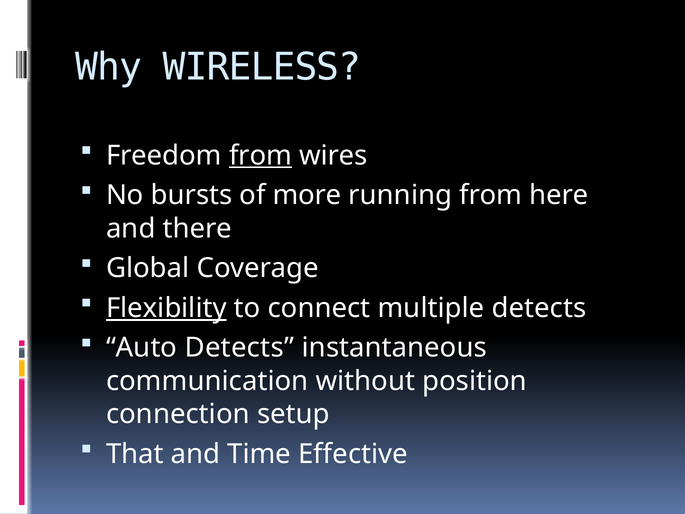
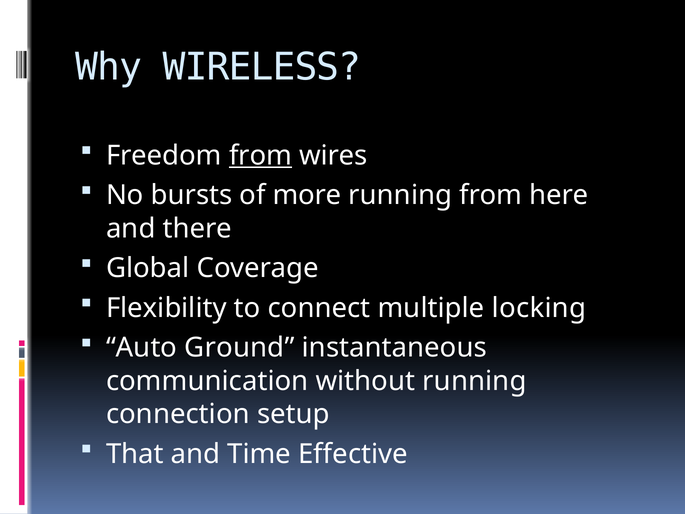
Flexibility underline: present -> none
multiple detects: detects -> locking
Auto Detects: Detects -> Ground
without position: position -> running
